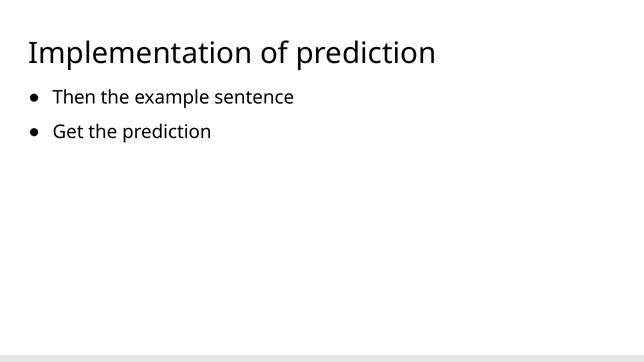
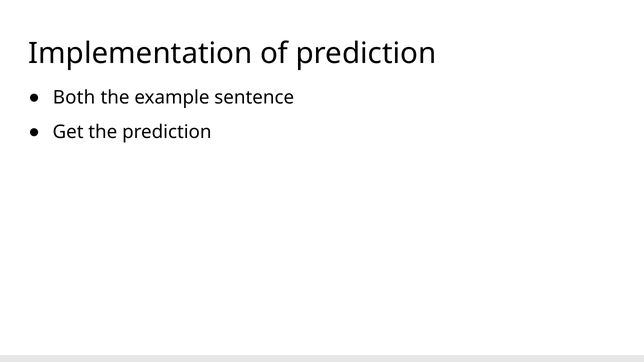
Then: Then -> Both
